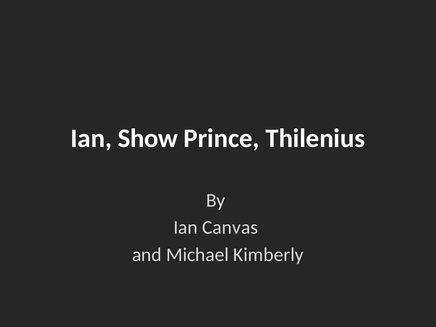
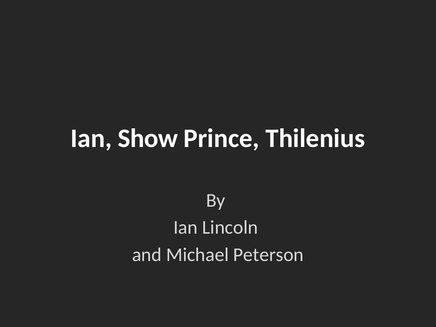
Canvas: Canvas -> Lincoln
Kimberly: Kimberly -> Peterson
